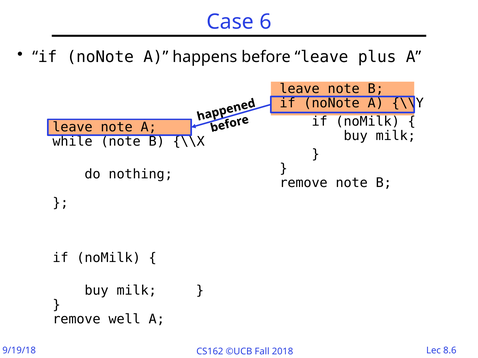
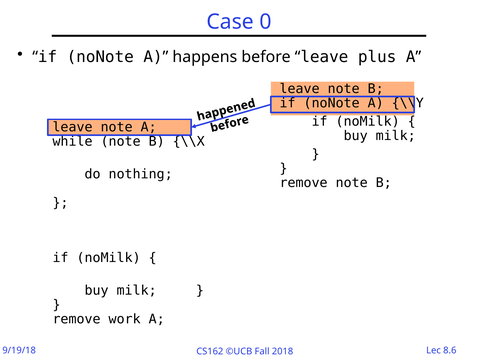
6: 6 -> 0
well: well -> work
